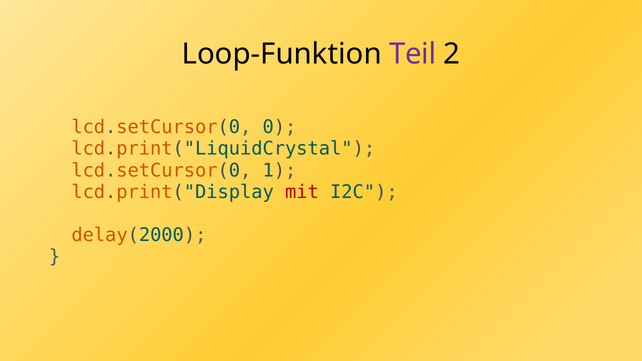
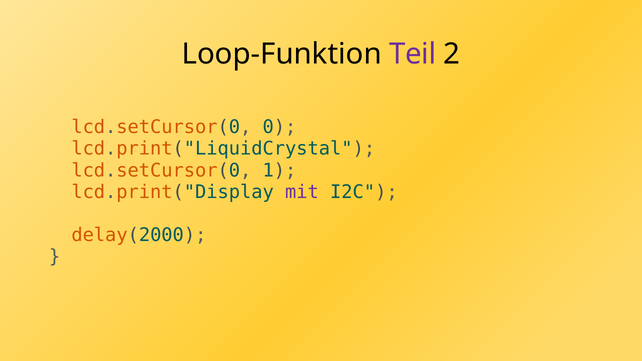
mit colour: red -> purple
